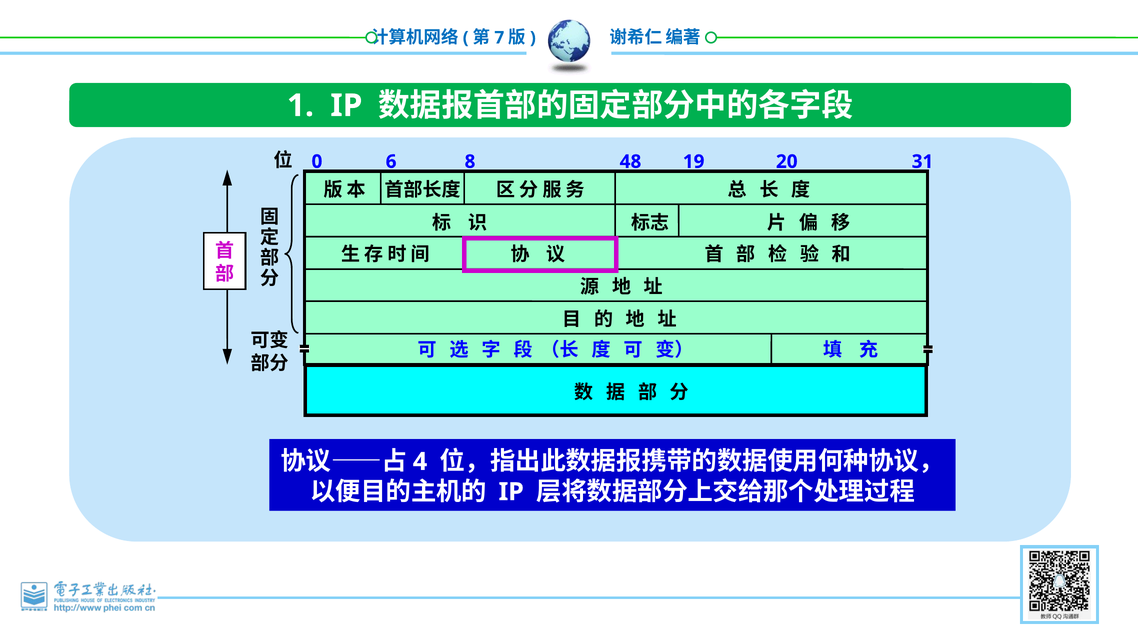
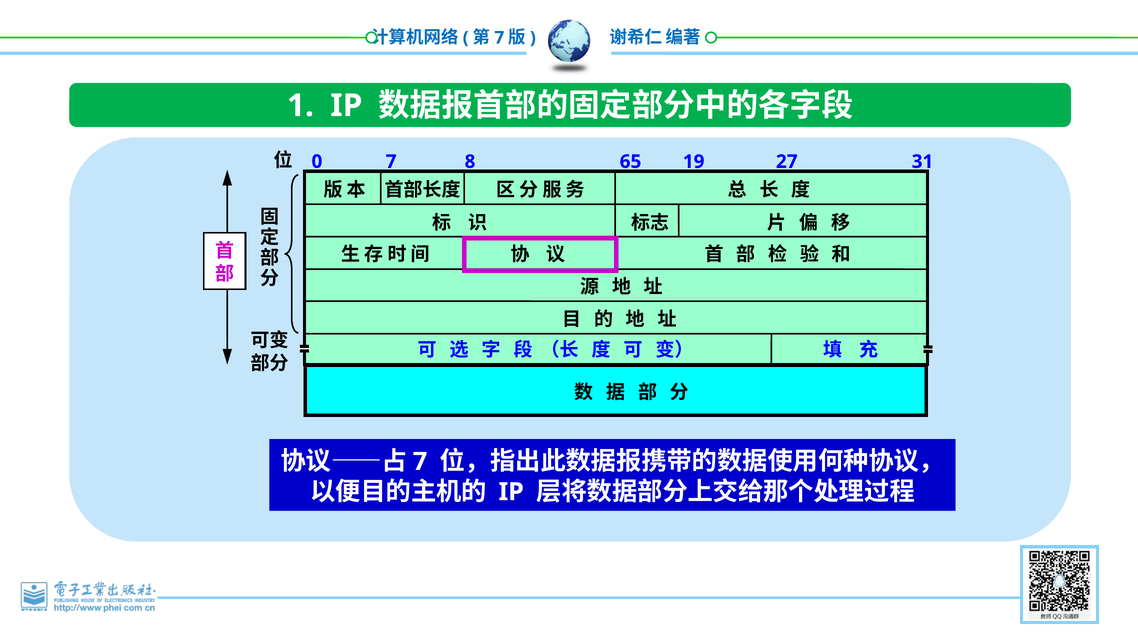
0 6: 6 -> 7
48: 48 -> 65
20: 20 -> 27
4 at (420, 462): 4 -> 7
